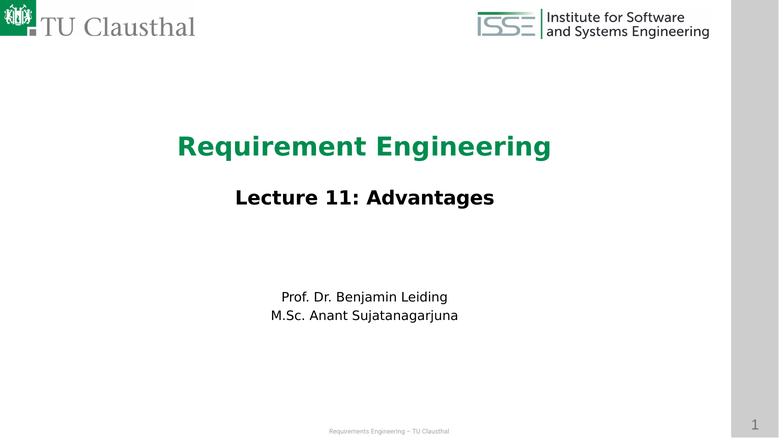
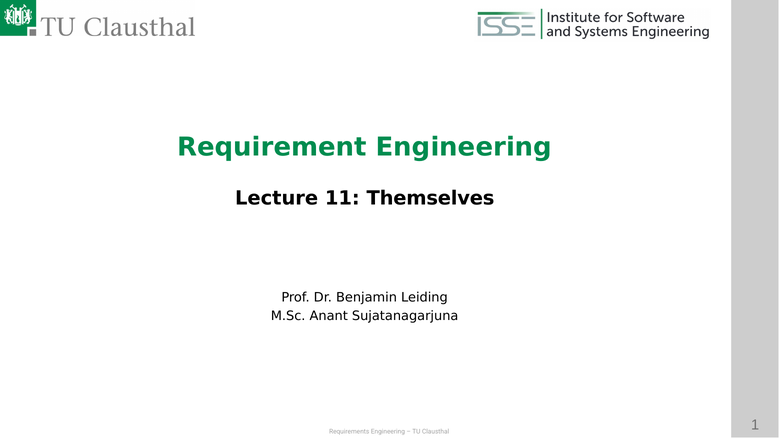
Advantages: Advantages -> Themselves
